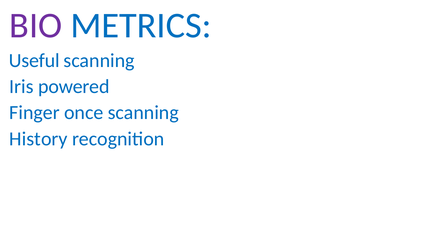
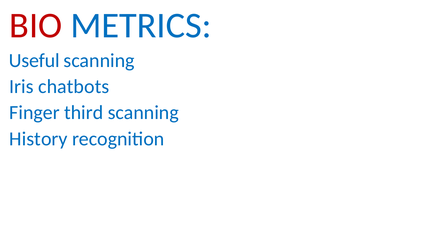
BIO colour: purple -> red
powered: powered -> chatbots
once: once -> third
